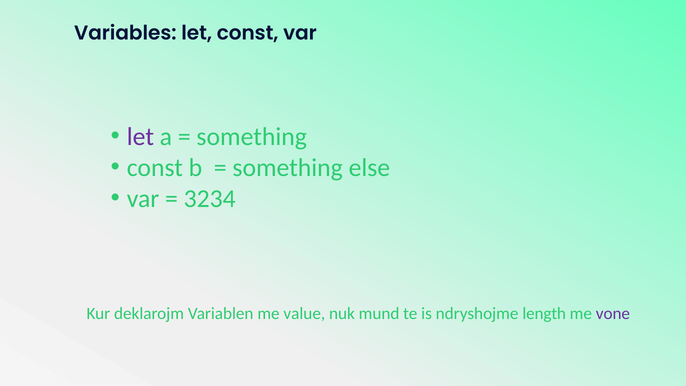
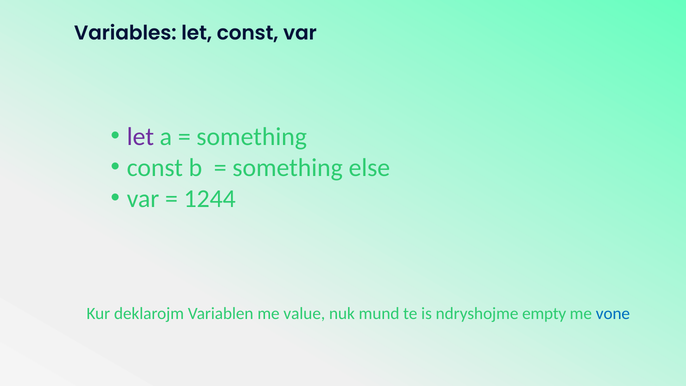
3234: 3234 -> 1244
length: length -> empty
vone colour: purple -> blue
